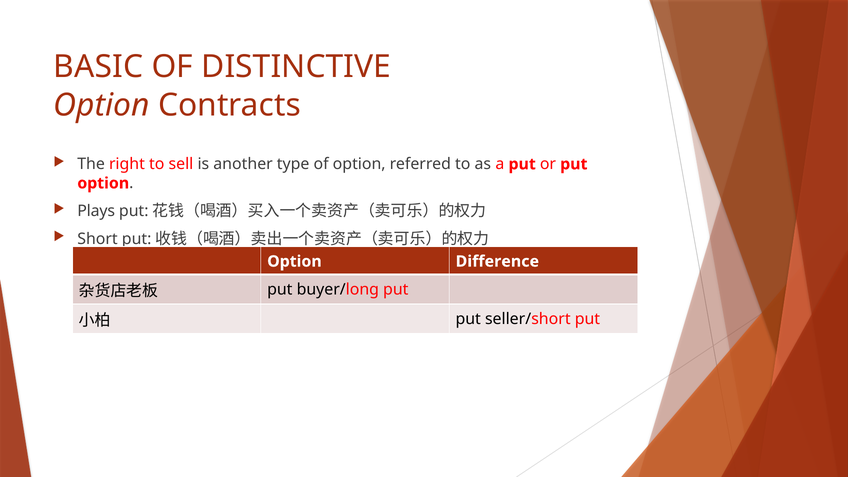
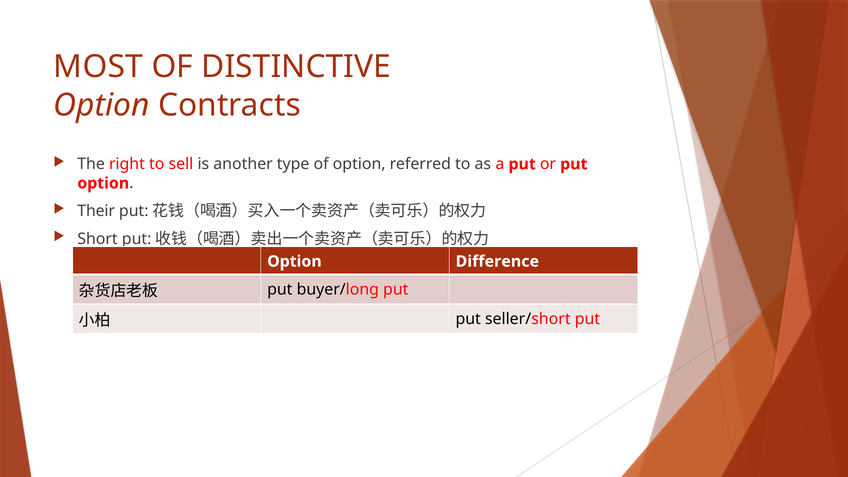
BASIC: BASIC -> MOST
Plays: Plays -> Their
